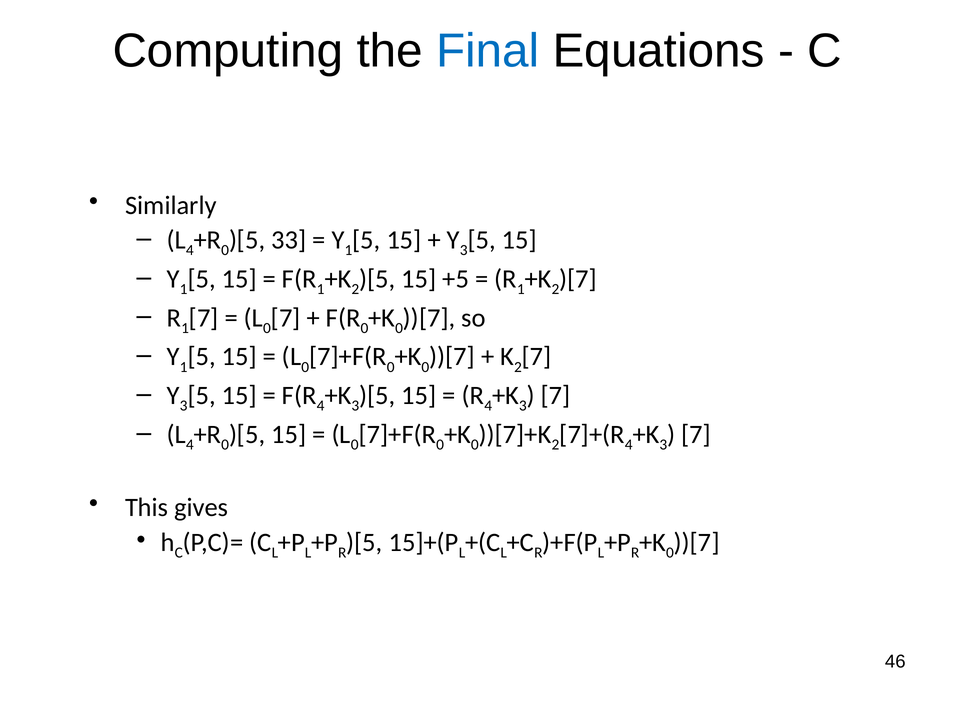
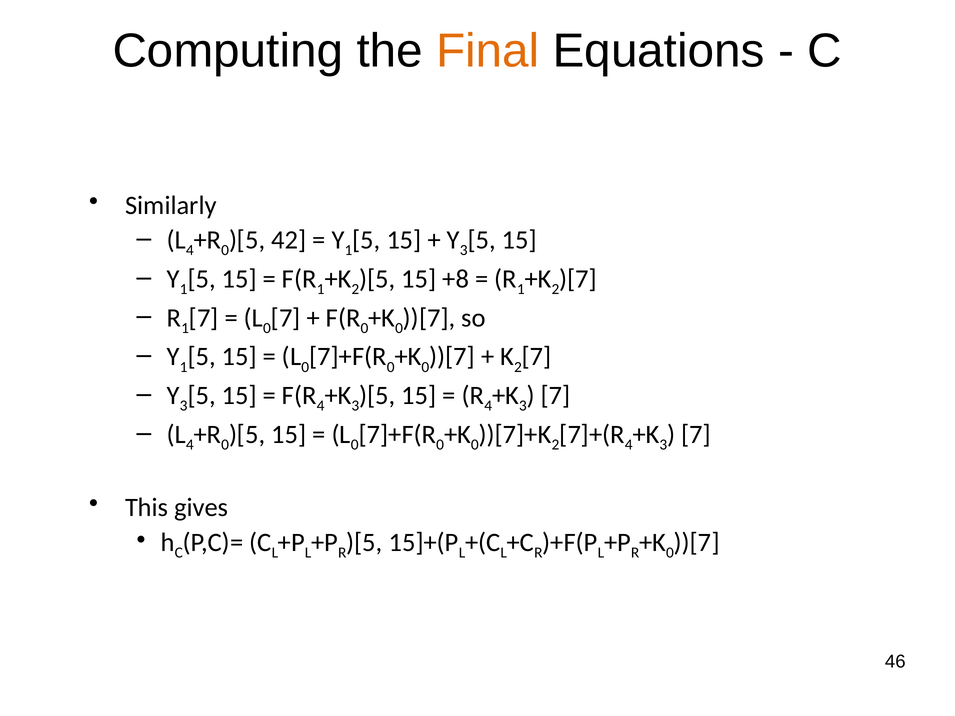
Final colour: blue -> orange
33: 33 -> 42
+5: +5 -> +8
